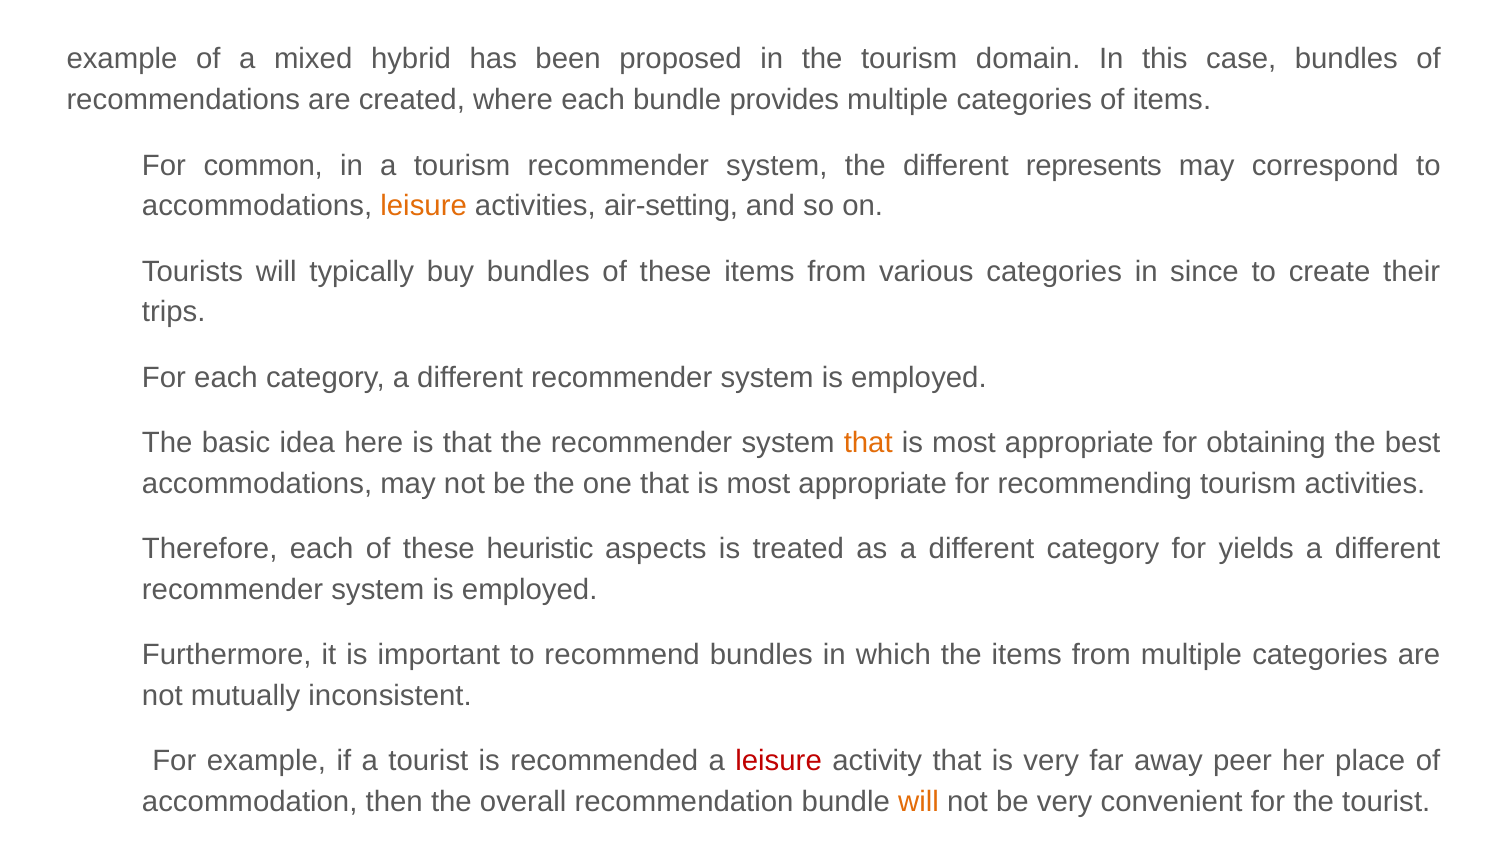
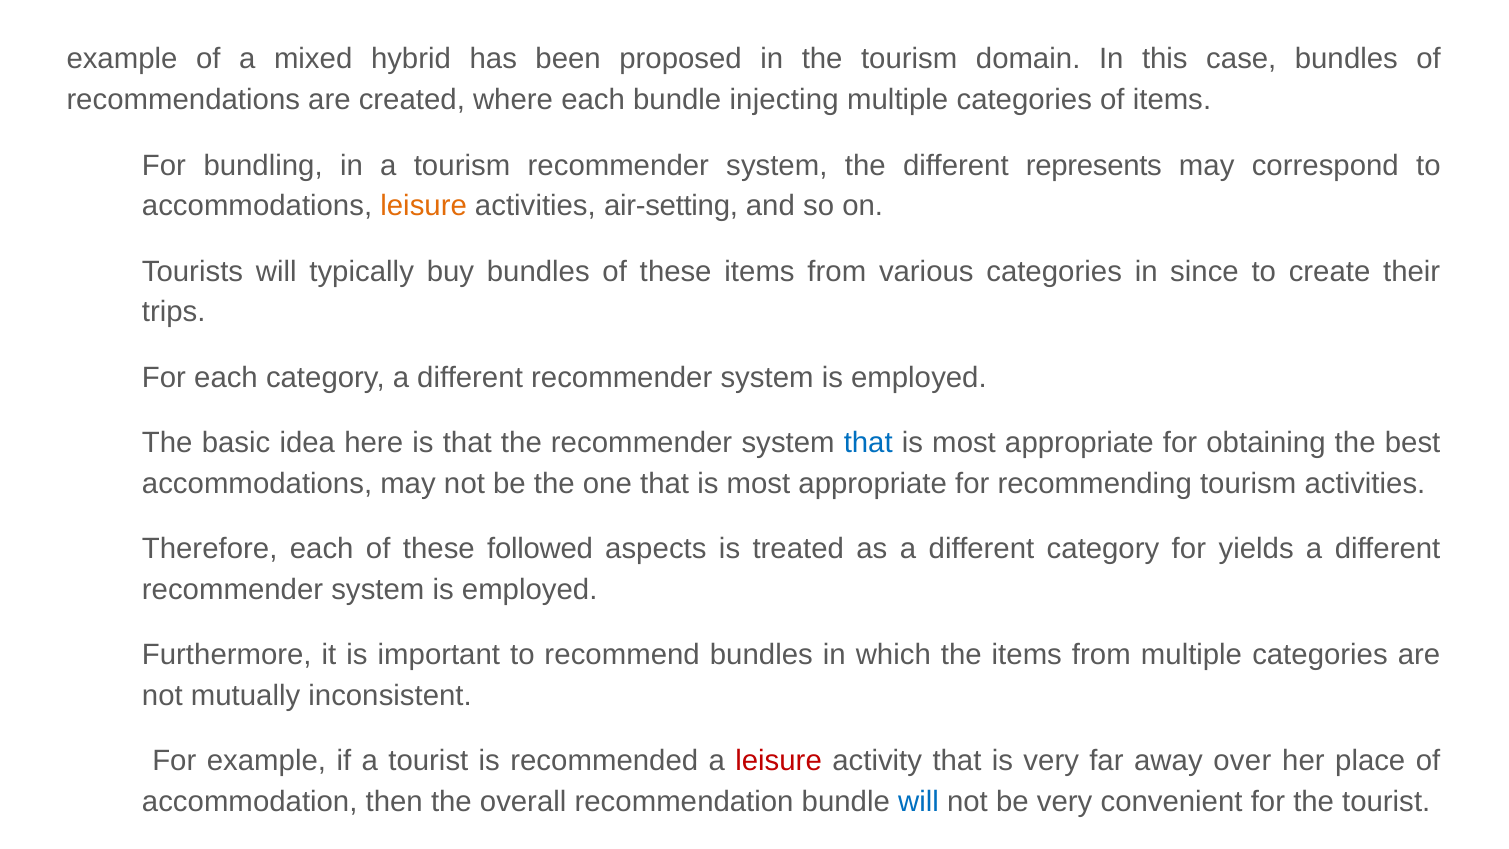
provides: provides -> injecting
common: common -> bundling
that at (868, 443) colour: orange -> blue
heuristic: heuristic -> followed
peer: peer -> over
will at (919, 802) colour: orange -> blue
